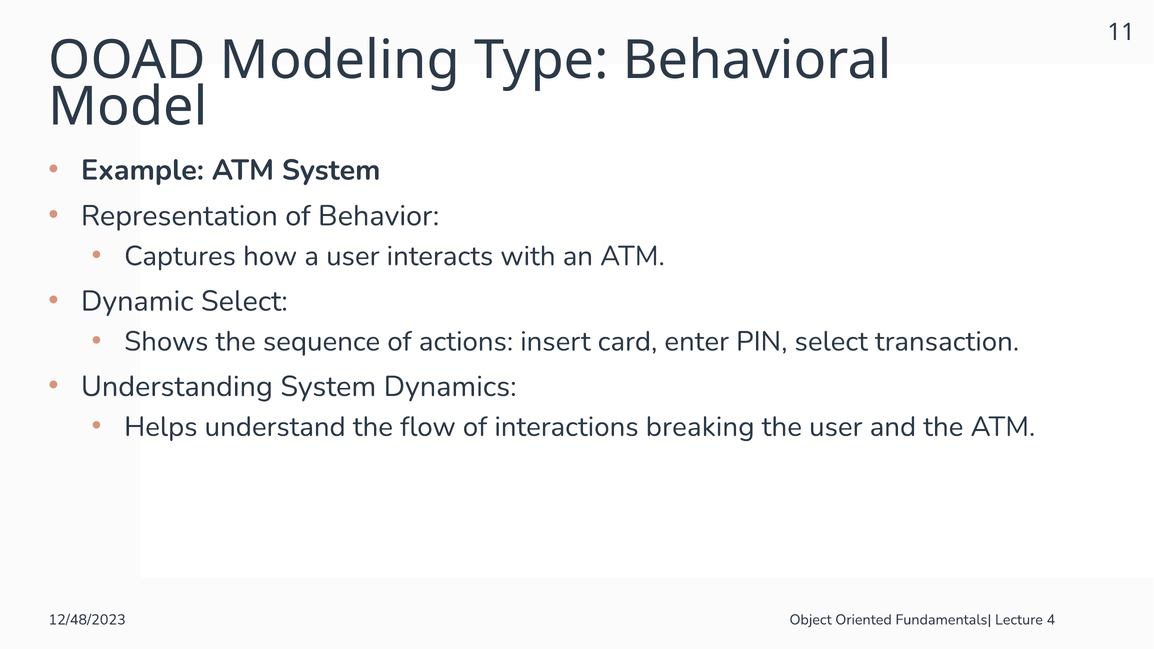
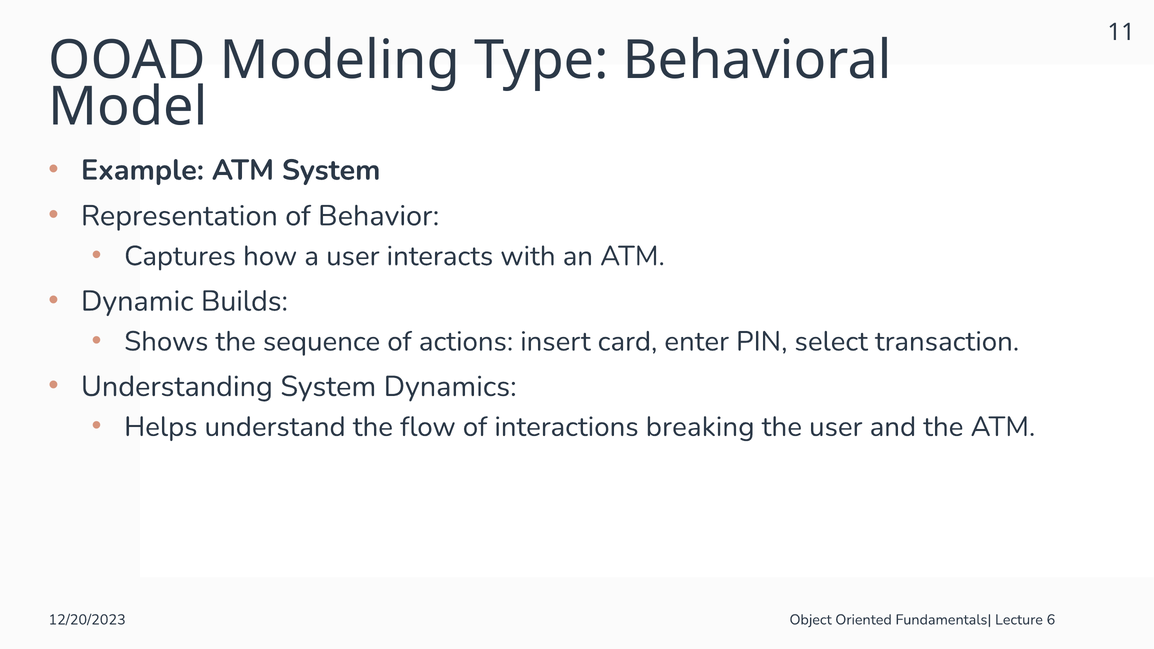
Dynamic Select: Select -> Builds
12/48/2023: 12/48/2023 -> 12/20/2023
4: 4 -> 6
